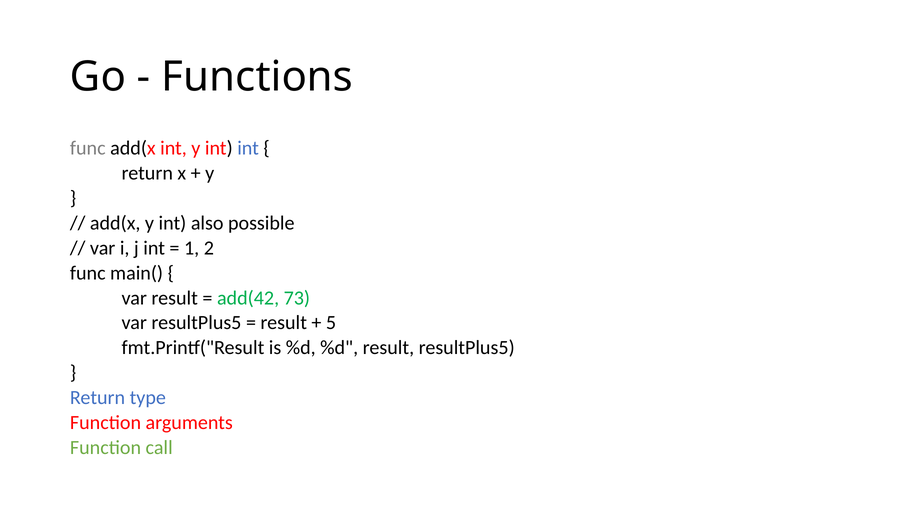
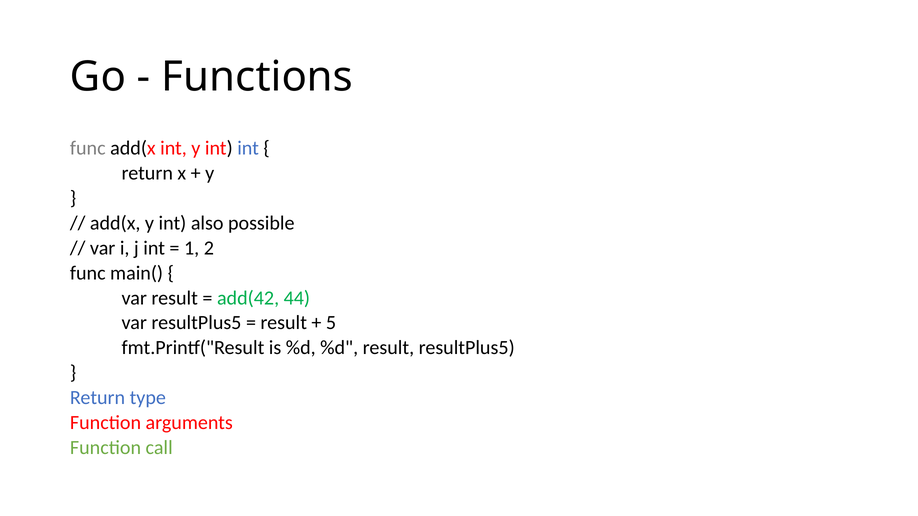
73: 73 -> 44
